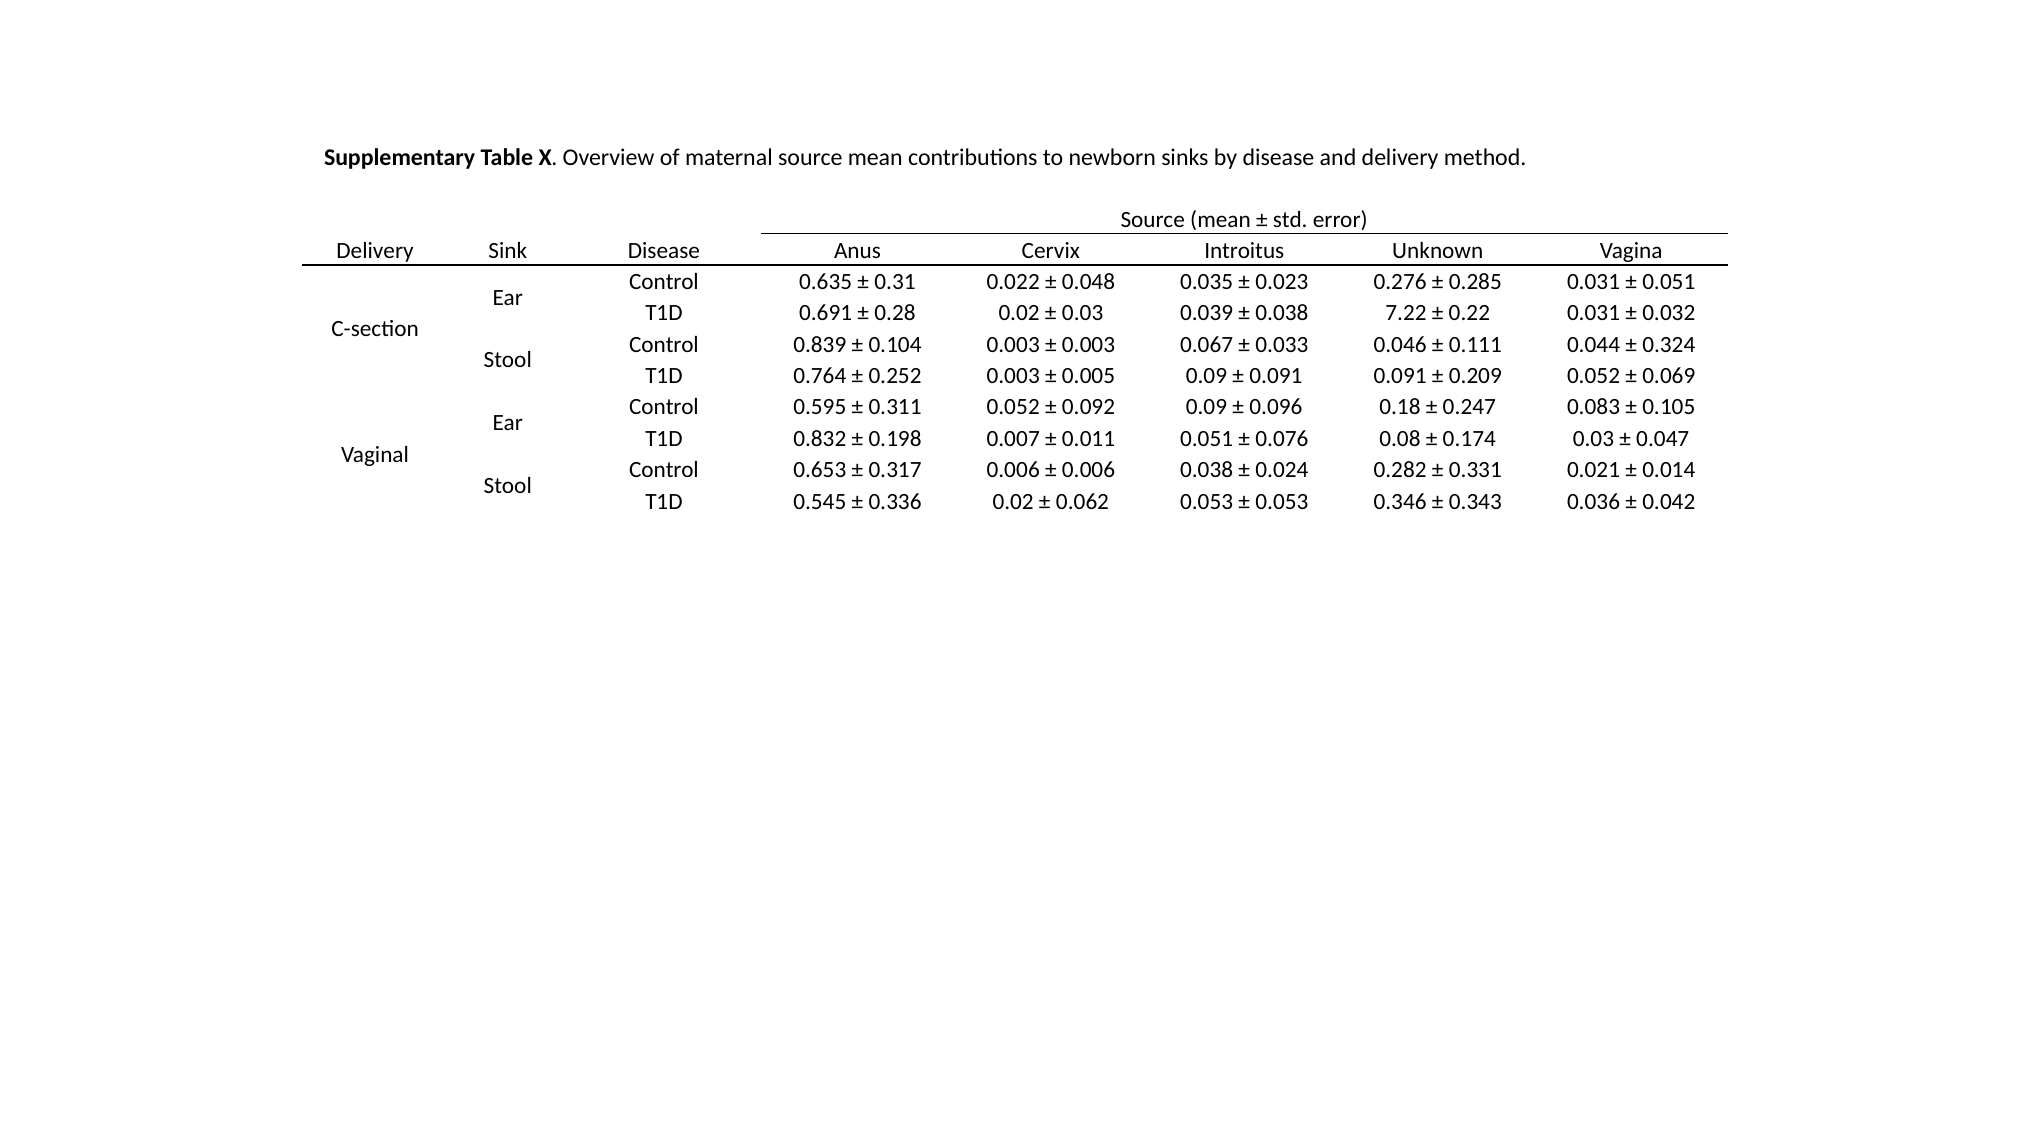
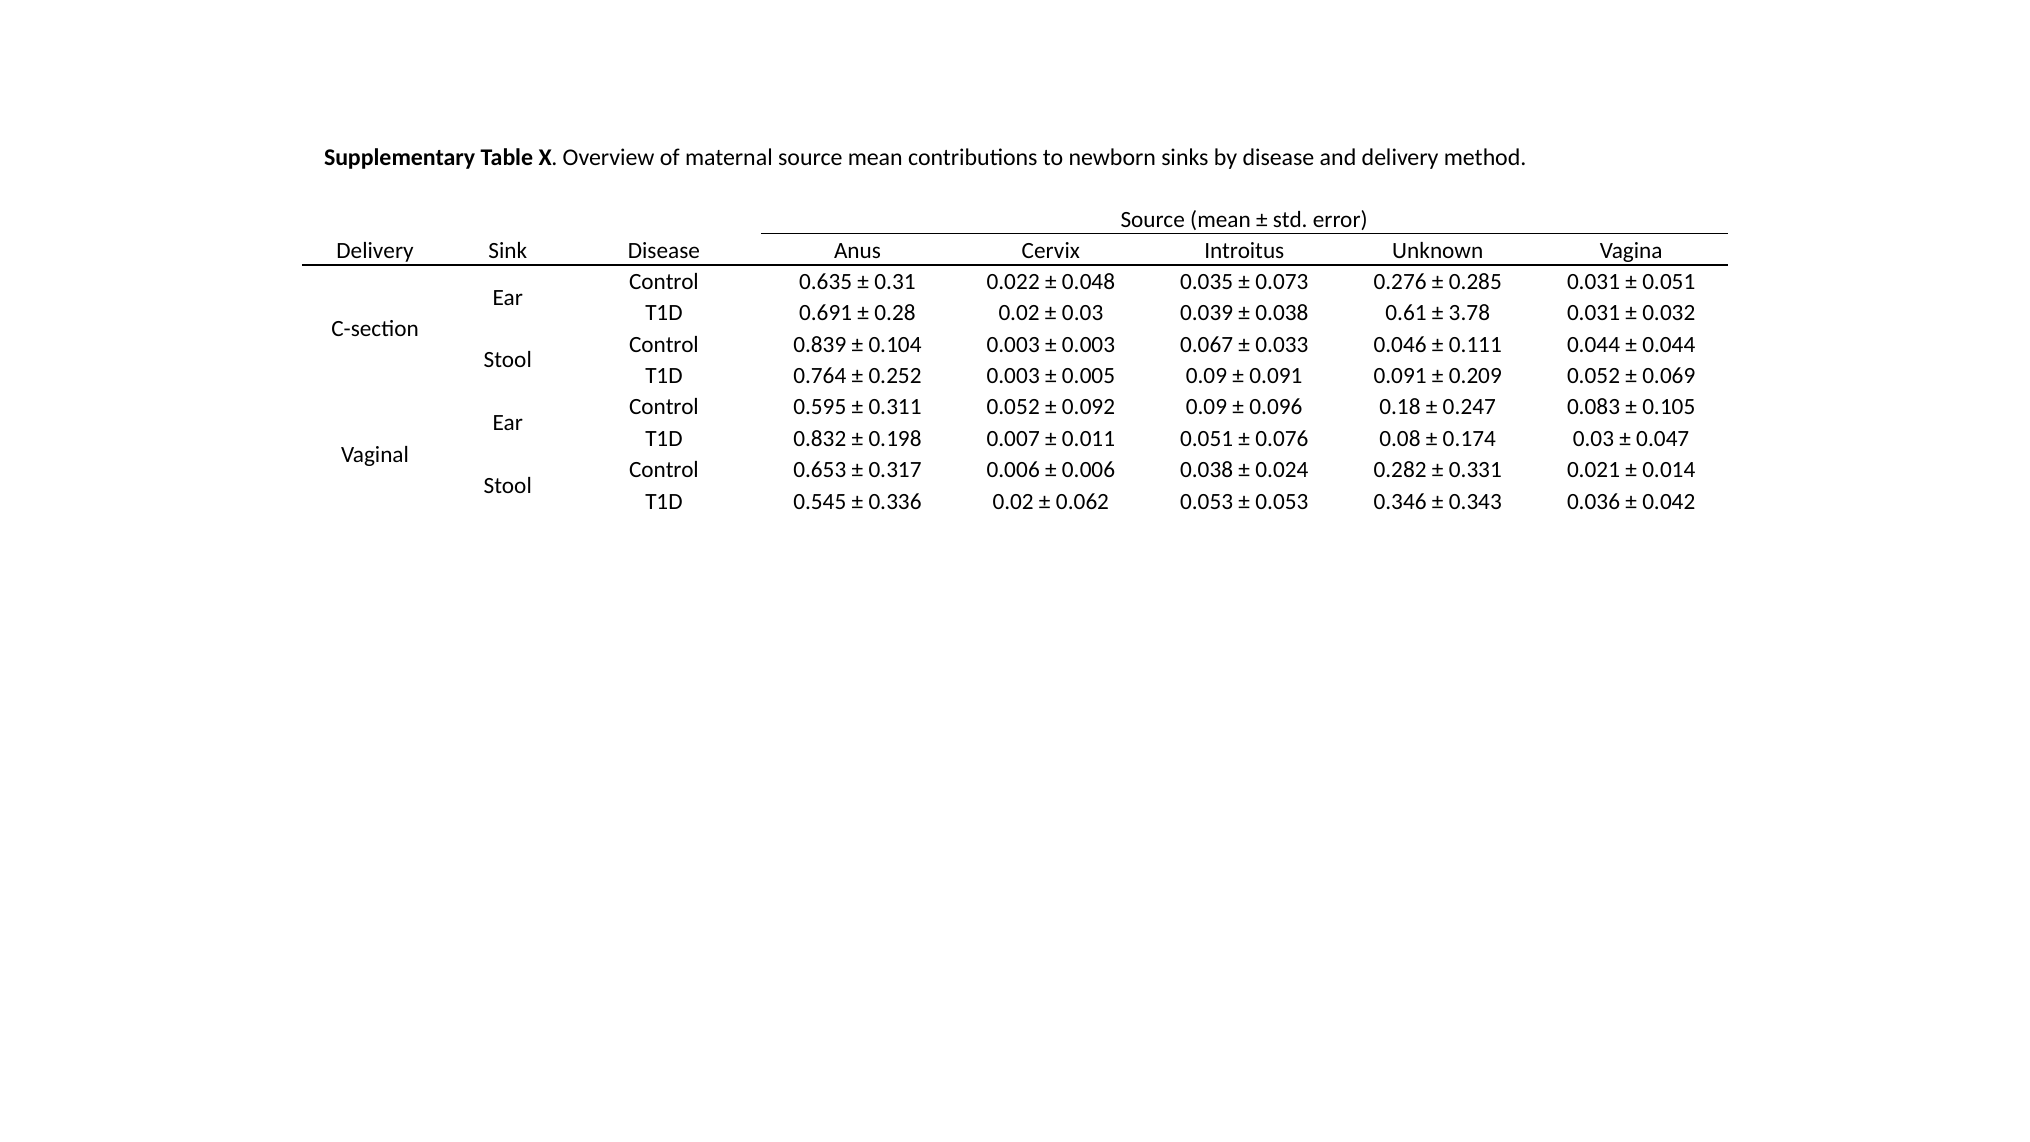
0.023: 0.023 -> 0.073
7.22: 7.22 -> 0.61
0.22: 0.22 -> 3.78
0.324 at (1669, 345): 0.324 -> 0.044
